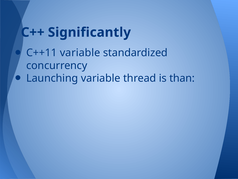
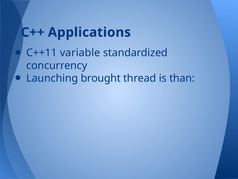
Significantly: Significantly -> Applications
Launching variable: variable -> brought
